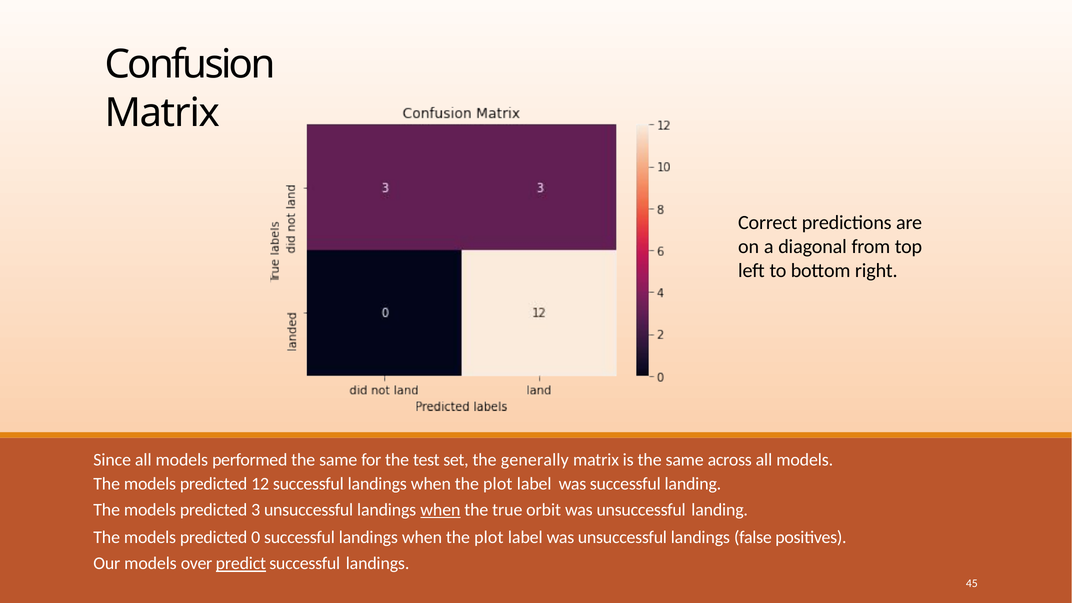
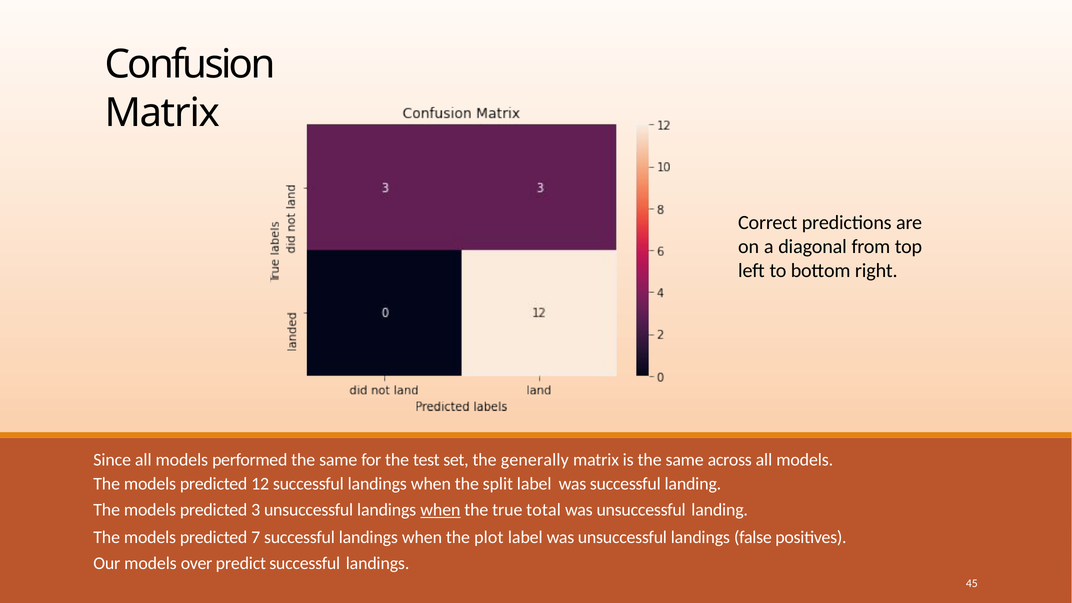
plot at (498, 484): plot -> split
orbit: orbit -> total
0: 0 -> 7
predict underline: present -> none
